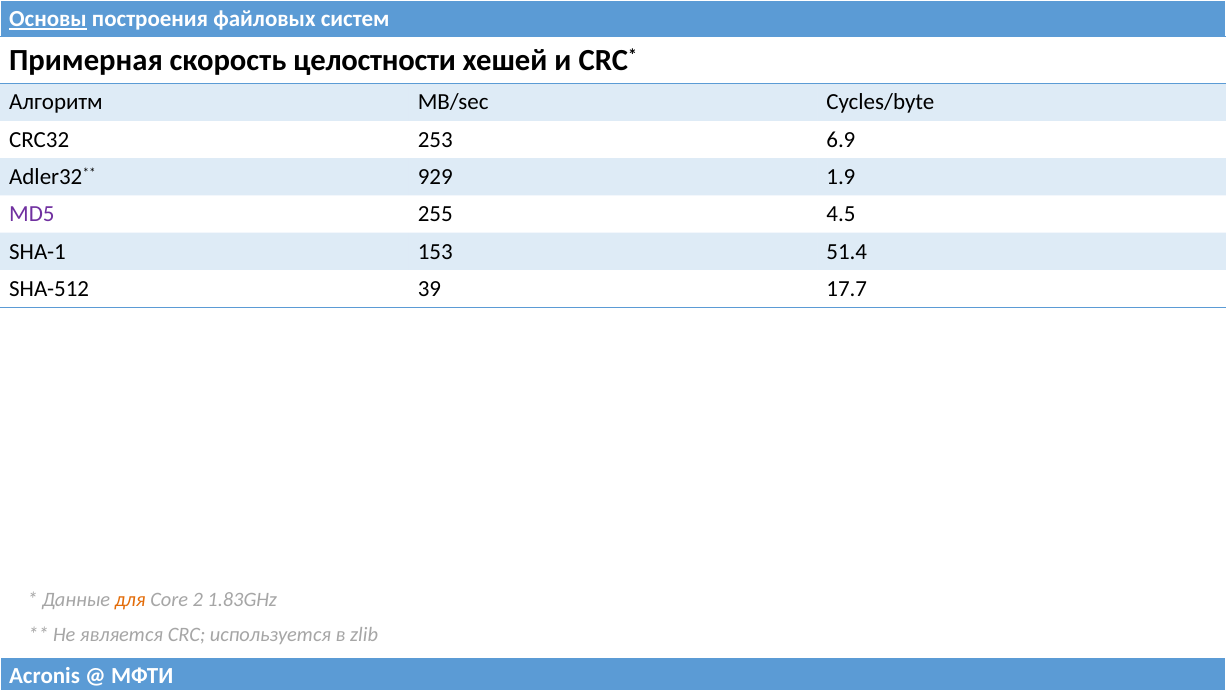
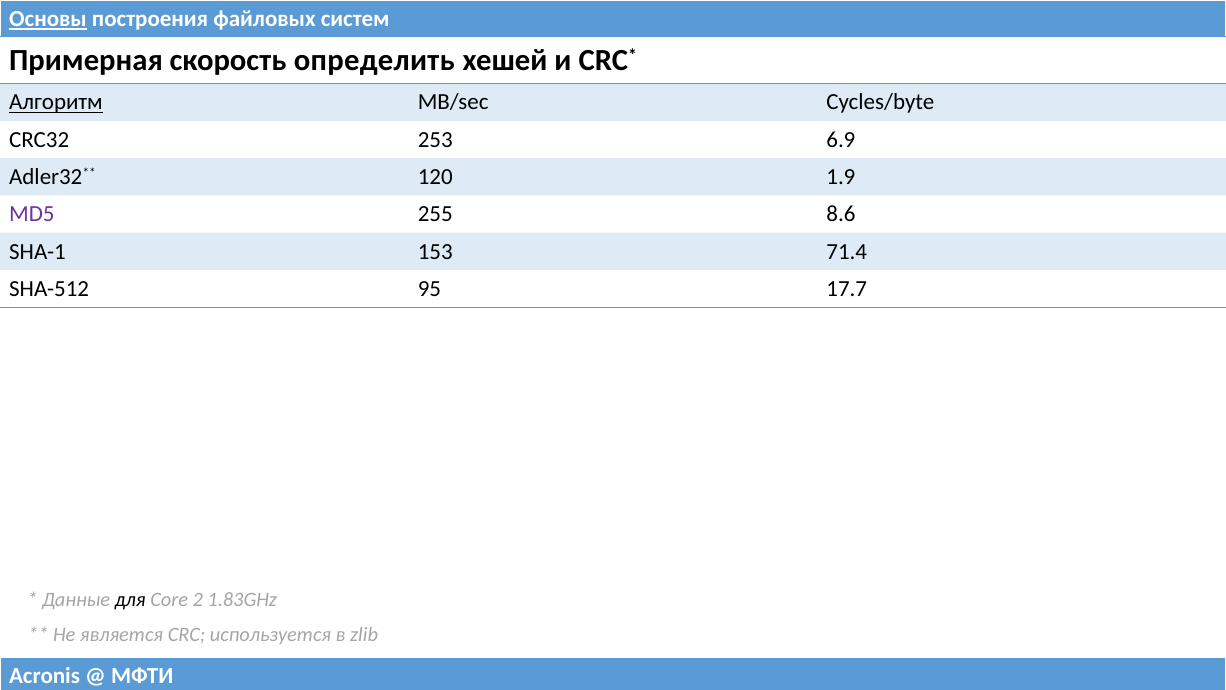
целостности: целостности -> определить
Алгоритм underline: none -> present
929: 929 -> 120
4.5: 4.5 -> 8.6
51.4: 51.4 -> 71.4
39: 39 -> 95
для colour: orange -> black
